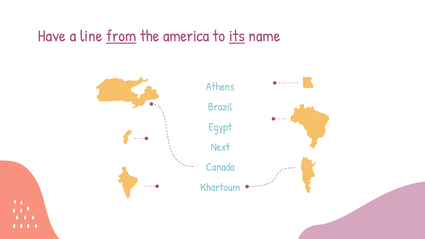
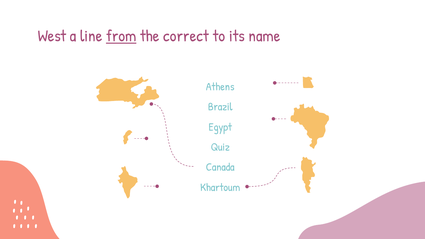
Have: Have -> West
america: america -> correct
its underline: present -> none
Next: Next -> Quiz
